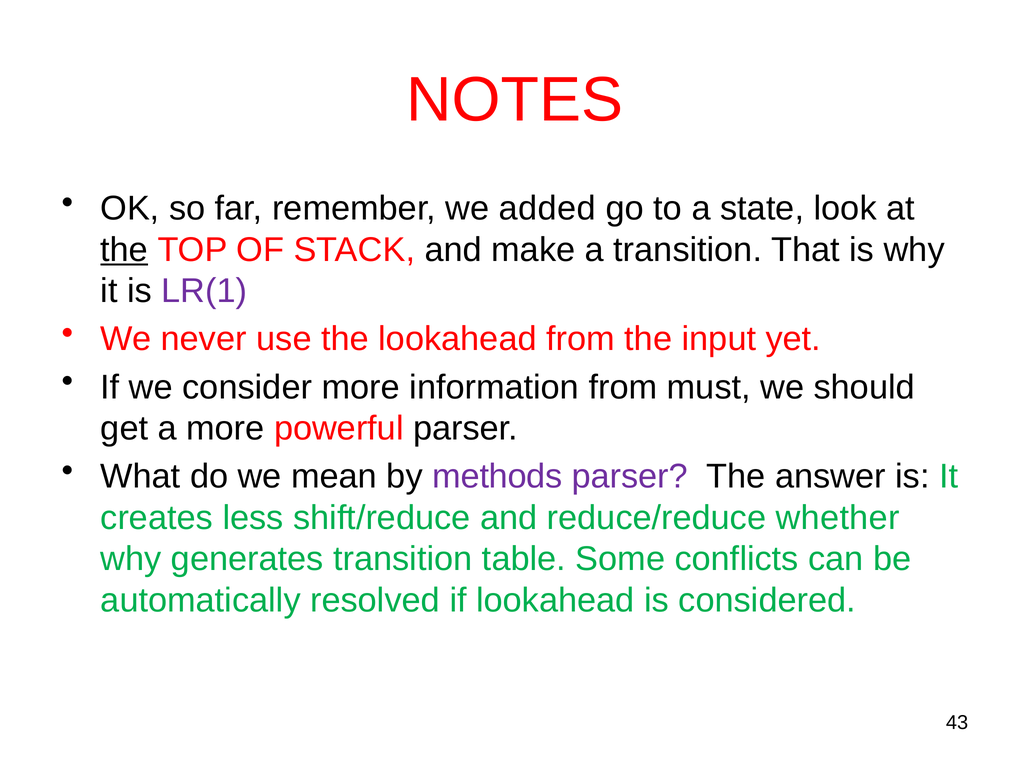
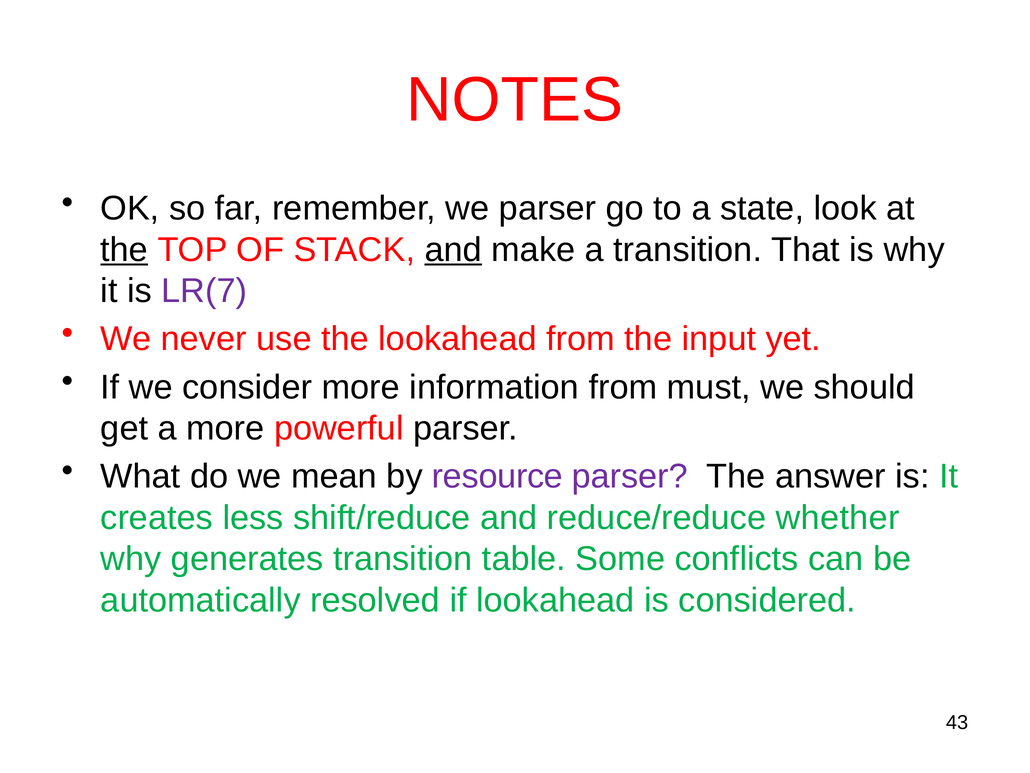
we added: added -> parser
and at (453, 250) underline: none -> present
LR(1: LR(1 -> LR(7
methods: methods -> resource
